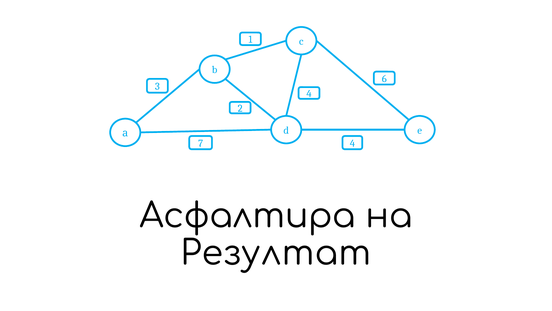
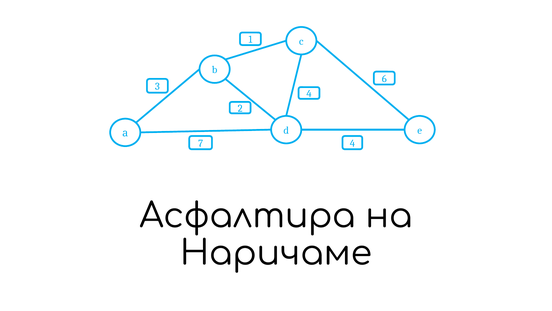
Резултат: Резултат -> Наричаме
